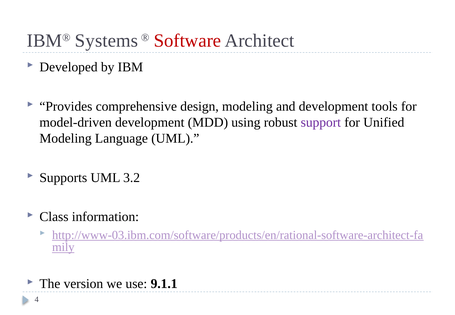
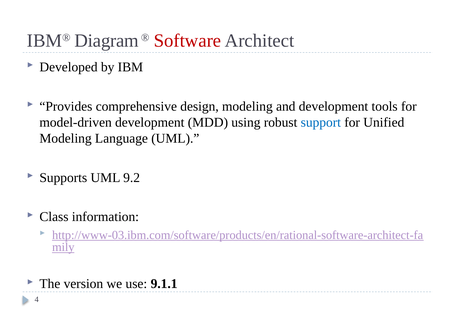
Systems: Systems -> Diagram
support colour: purple -> blue
3.2: 3.2 -> 9.2
